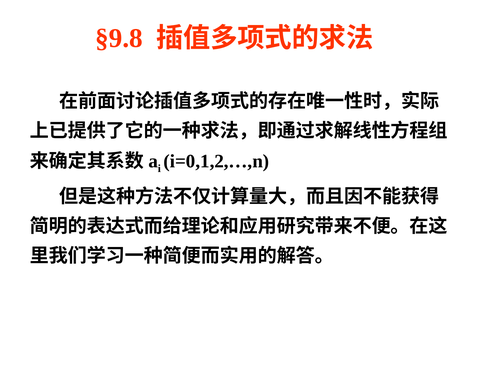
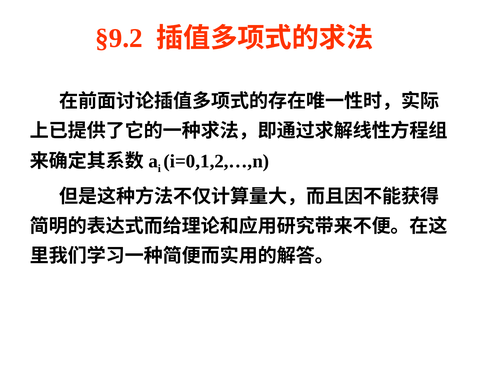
§9.8: §9.8 -> §9.2
